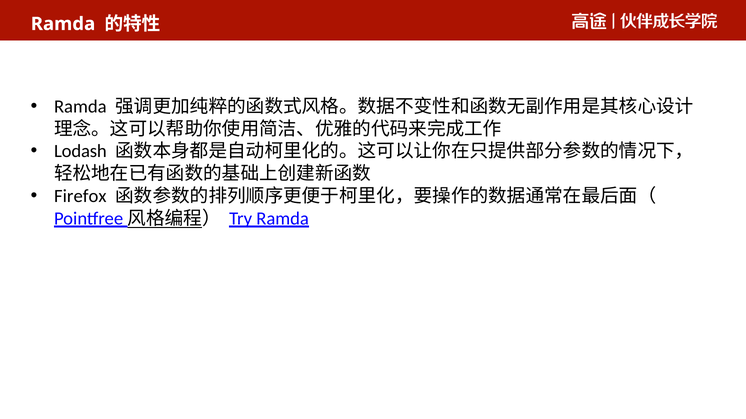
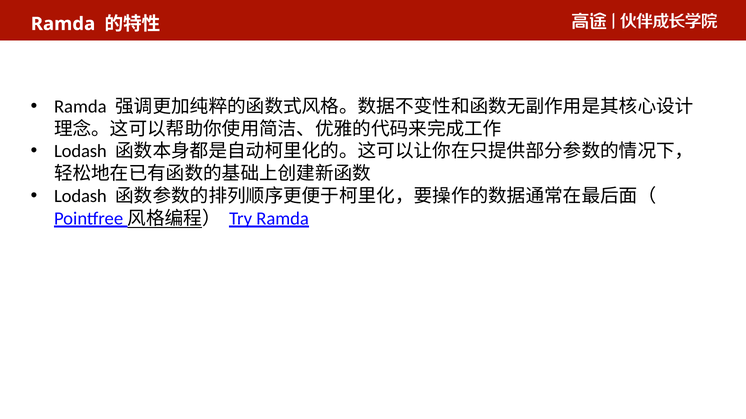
Firefox at (80, 196): Firefox -> Lodash
